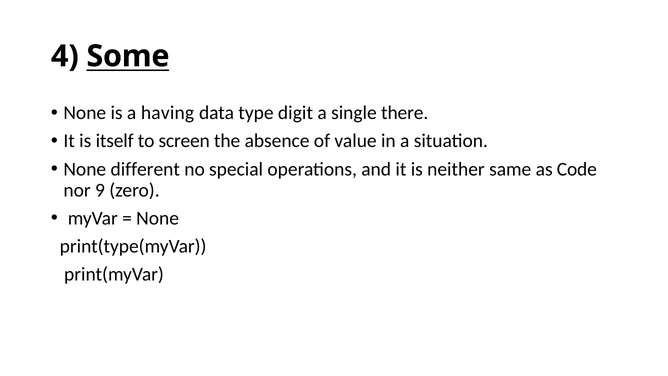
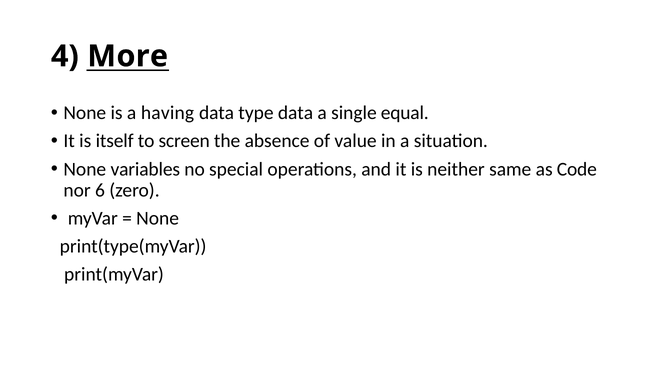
Some: Some -> More
type digit: digit -> data
there: there -> equal
different: different -> variables
9: 9 -> 6
